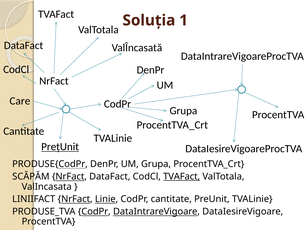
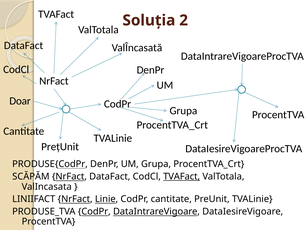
1: 1 -> 2
Care: Care -> Doar
PreţUnit underline: present -> none
